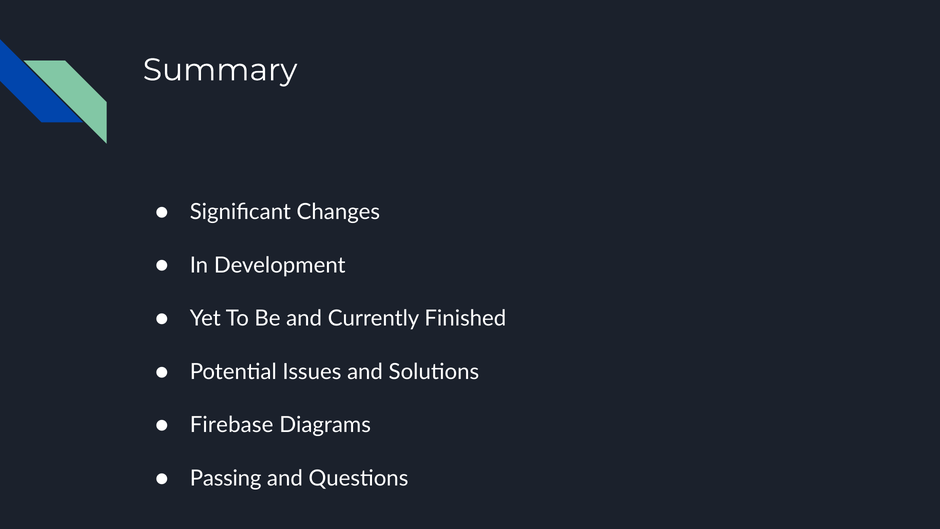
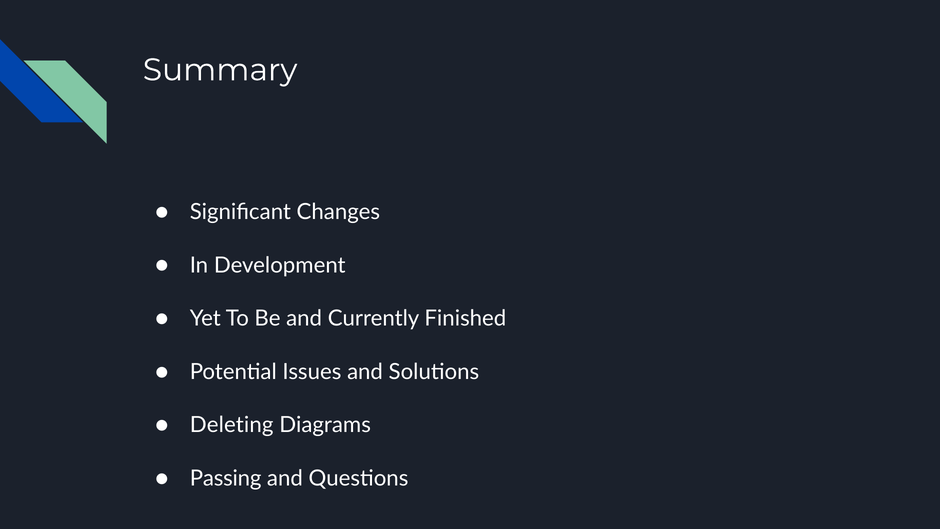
Firebase: Firebase -> Deleting
